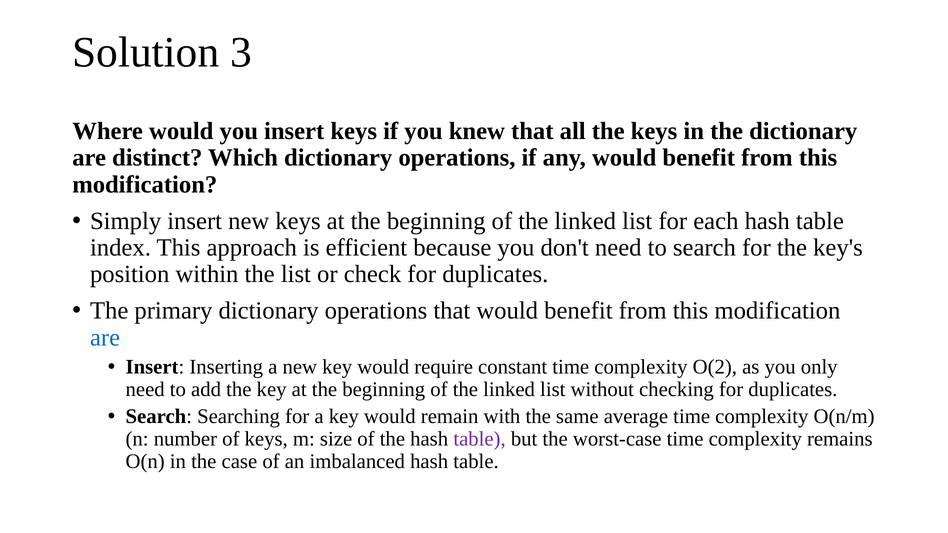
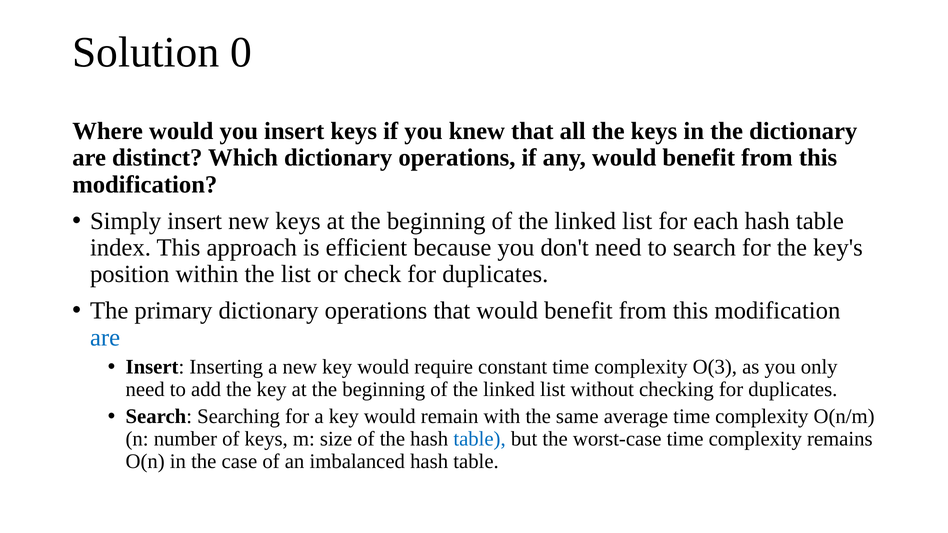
3: 3 -> 0
O(2: O(2 -> O(3
table at (480, 439) colour: purple -> blue
